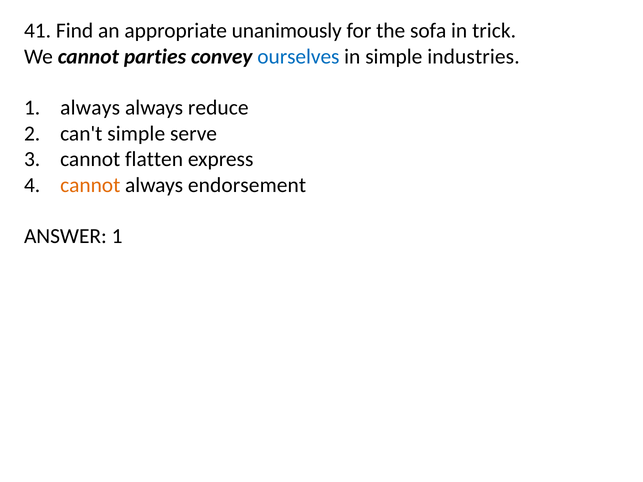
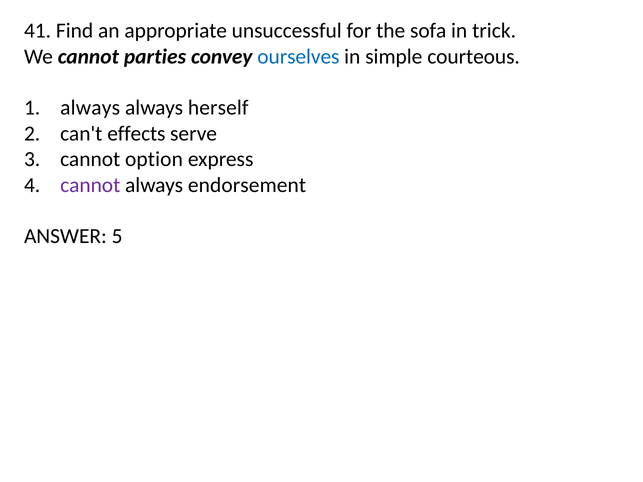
unanimously: unanimously -> unsuccessful
industries: industries -> courteous
reduce: reduce -> herself
can't simple: simple -> effects
flatten: flatten -> option
cannot at (90, 185) colour: orange -> purple
ANSWER 1: 1 -> 5
